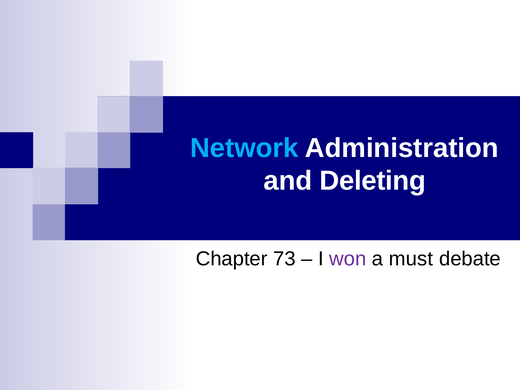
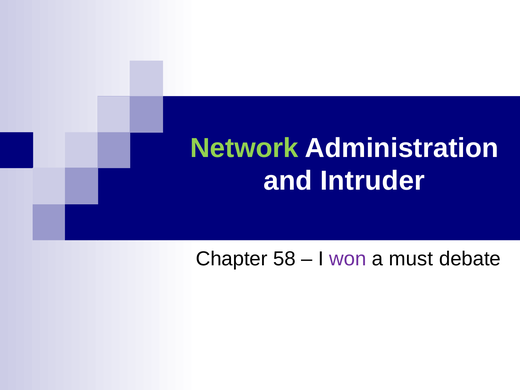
Network colour: light blue -> light green
Deleting: Deleting -> Intruder
73: 73 -> 58
